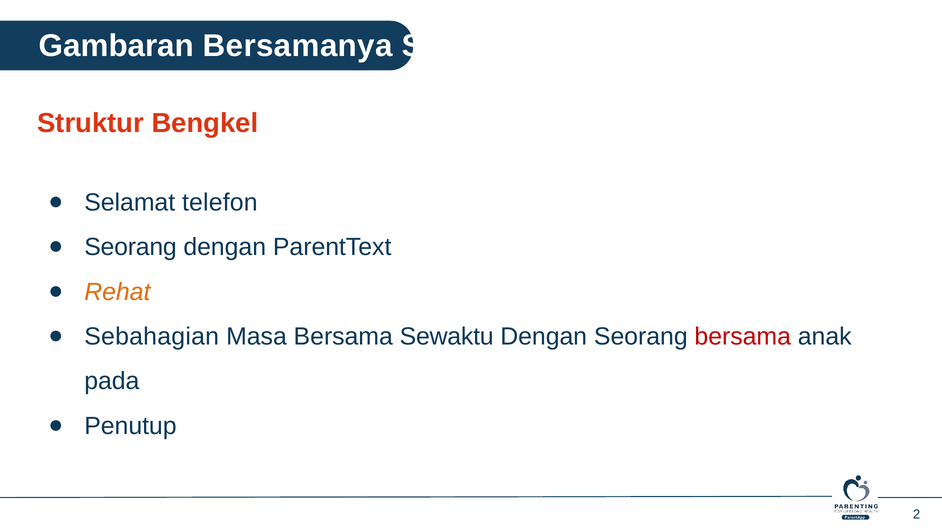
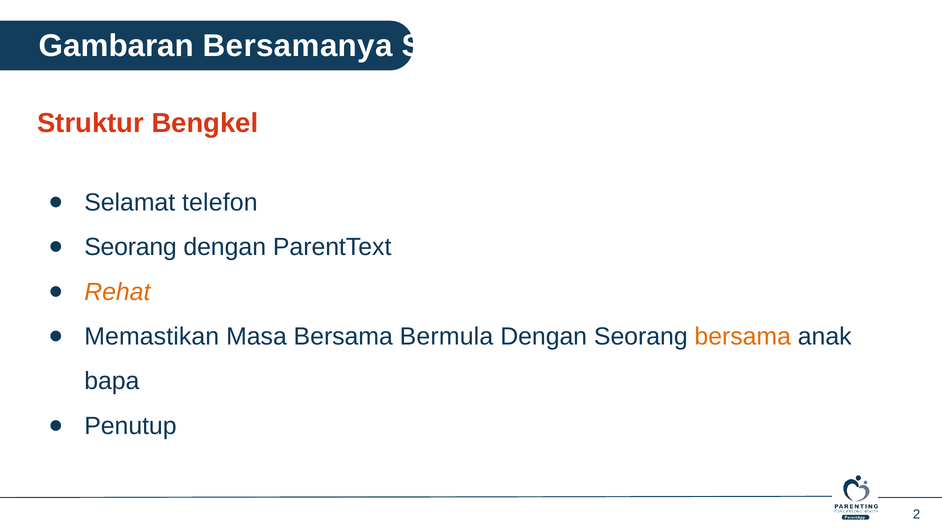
Sebahagian: Sebahagian -> Memastikan
Sewaktu: Sewaktu -> Bermula
bersama at (743, 336) colour: red -> orange
pada: pada -> bapa
